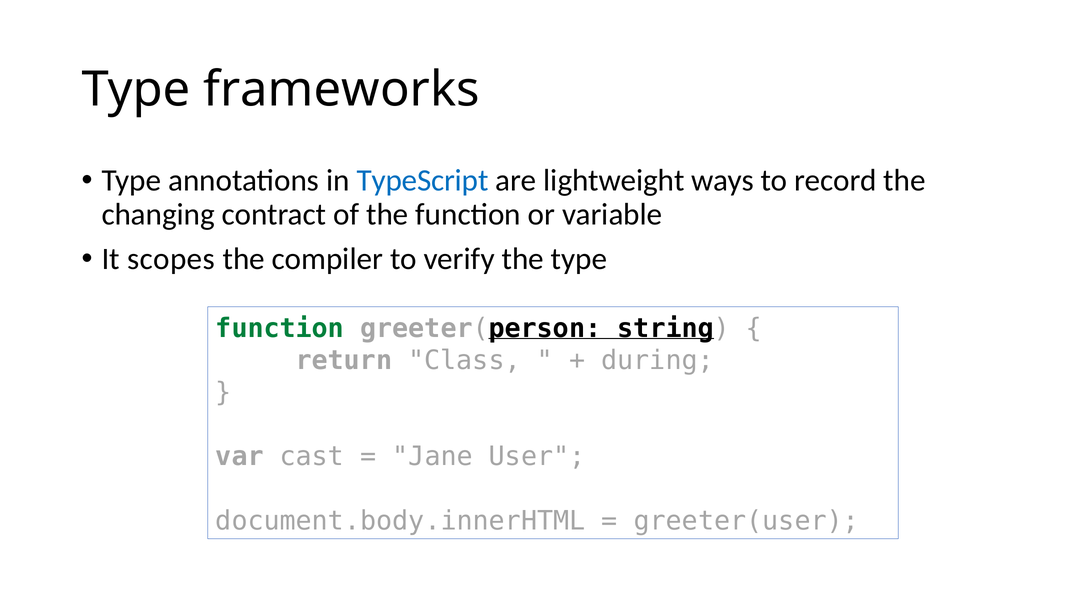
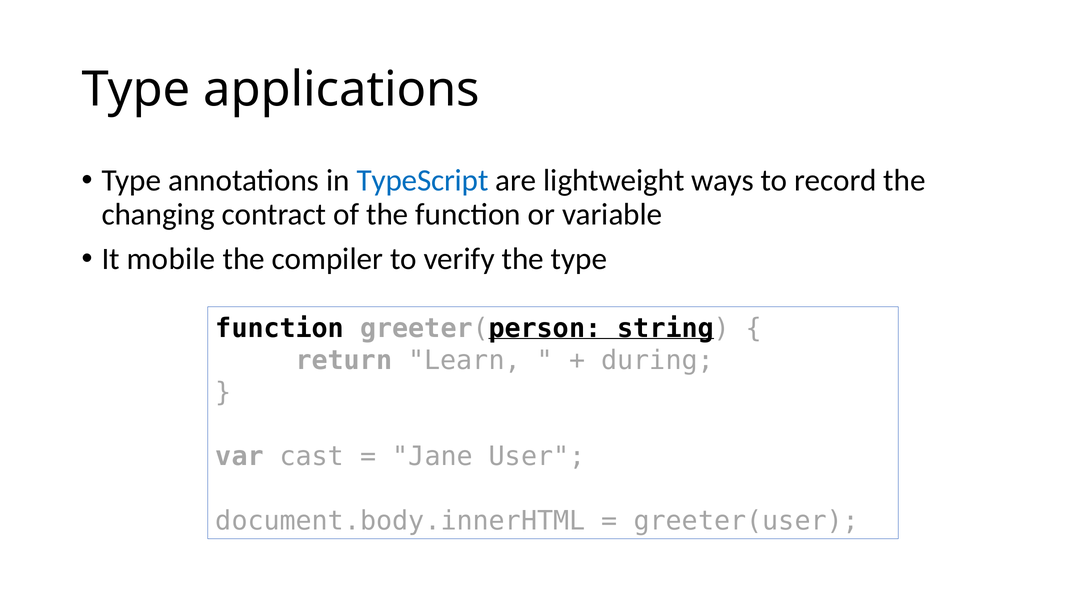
frameworks: frameworks -> applications
scopes: scopes -> mobile
function at (280, 329) colour: green -> black
Class: Class -> Learn
